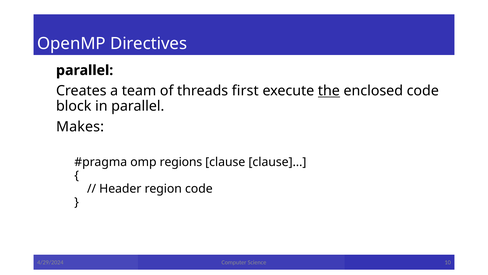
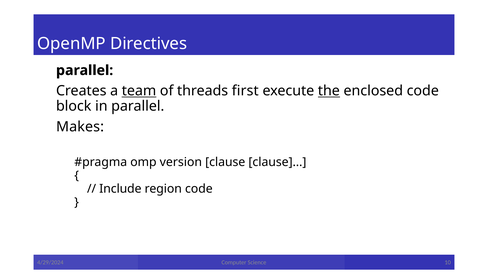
team underline: none -> present
regions: regions -> version
Header: Header -> Include
